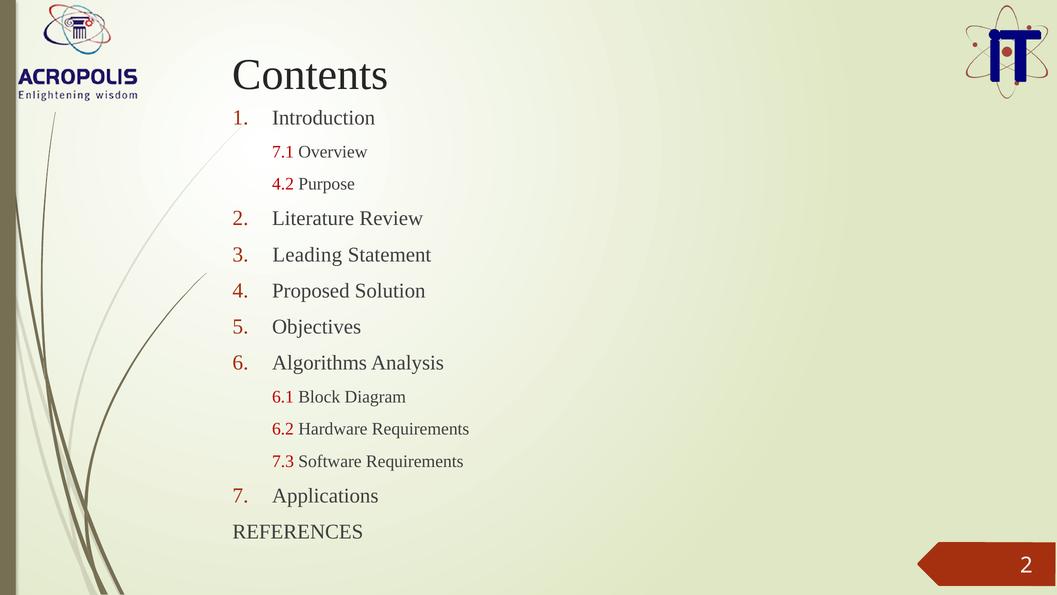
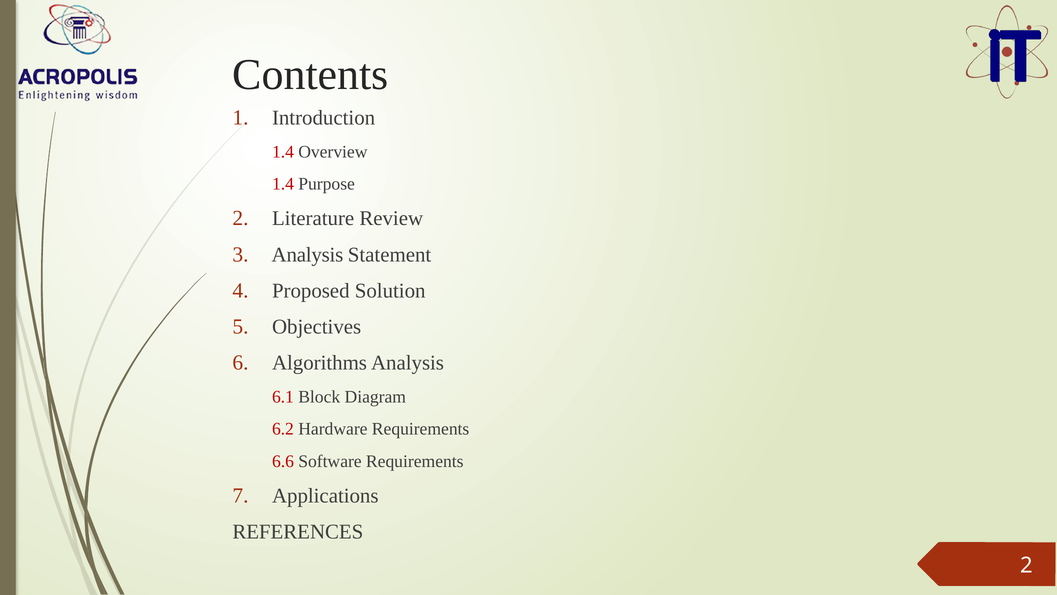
7.1 at (283, 152): 7.1 -> 1.4
4.2 at (283, 184): 4.2 -> 1.4
Leading at (307, 254): Leading -> Analysis
7.3: 7.3 -> 6.6
